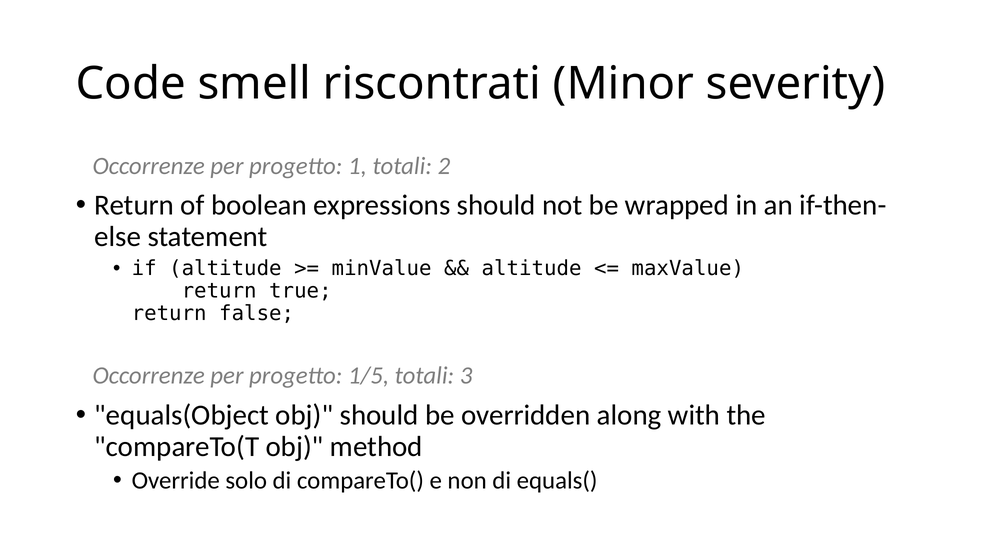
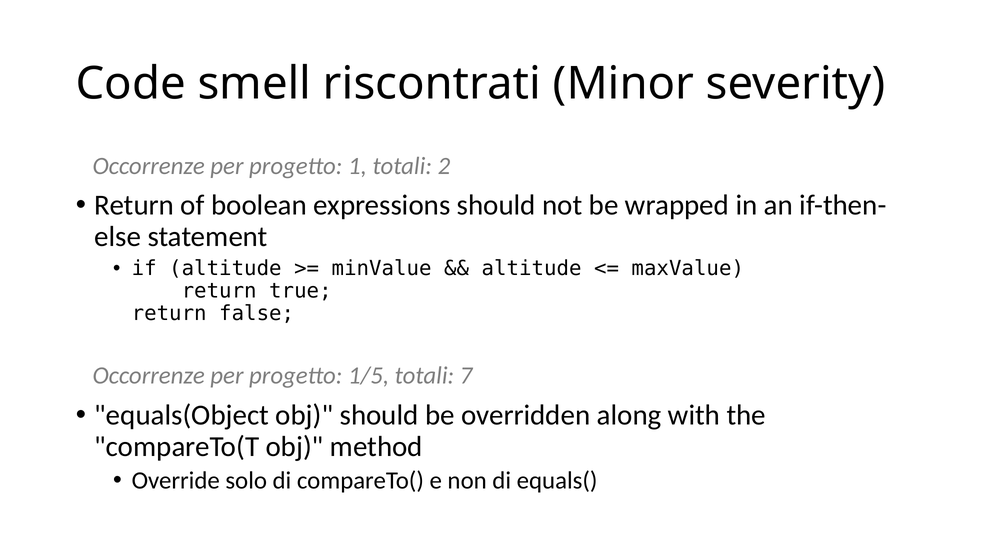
3: 3 -> 7
